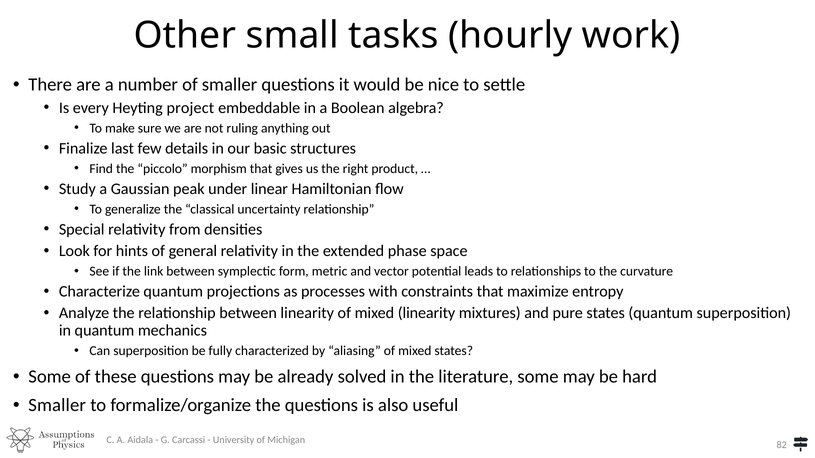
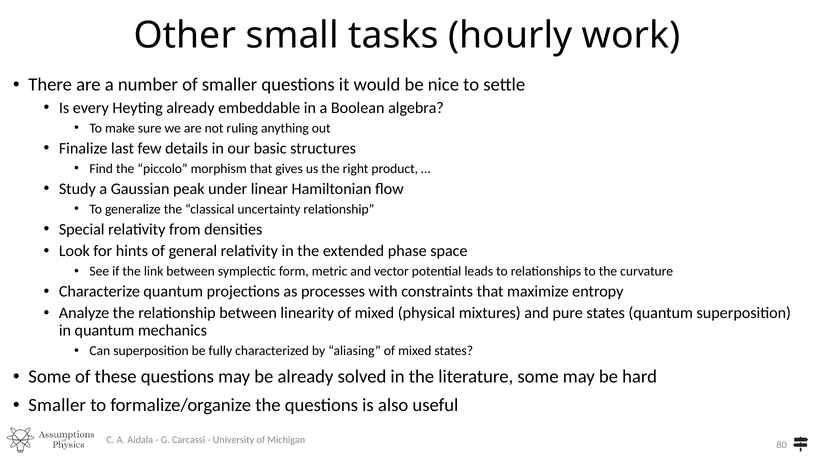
Heyting project: project -> already
mixed linearity: linearity -> physical
82: 82 -> 80
